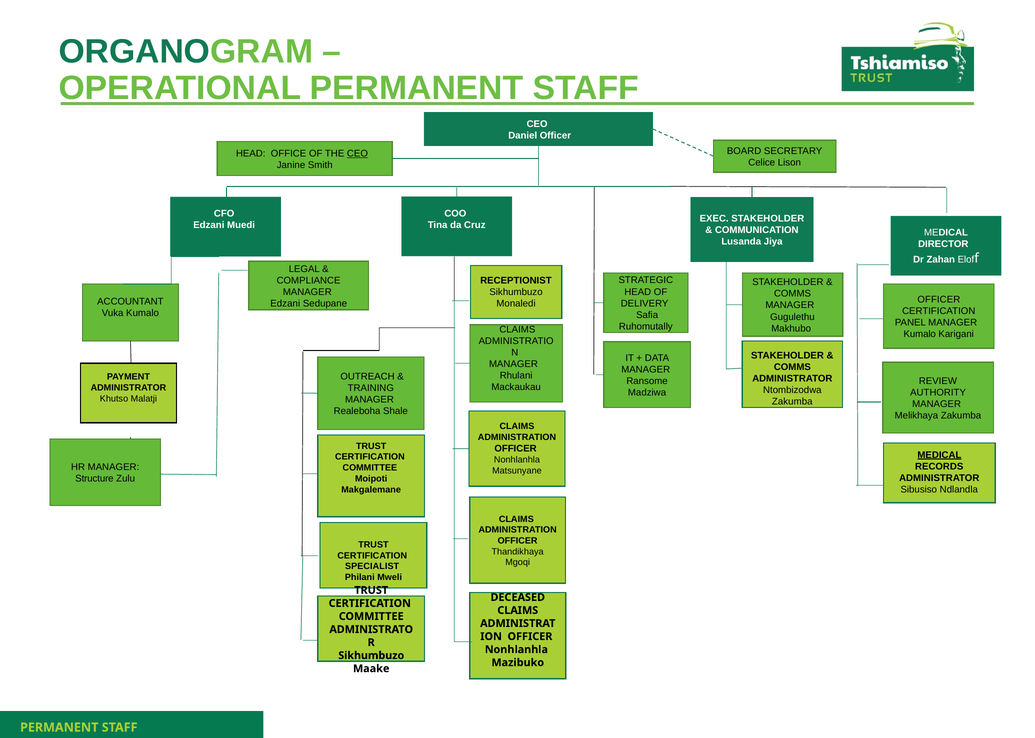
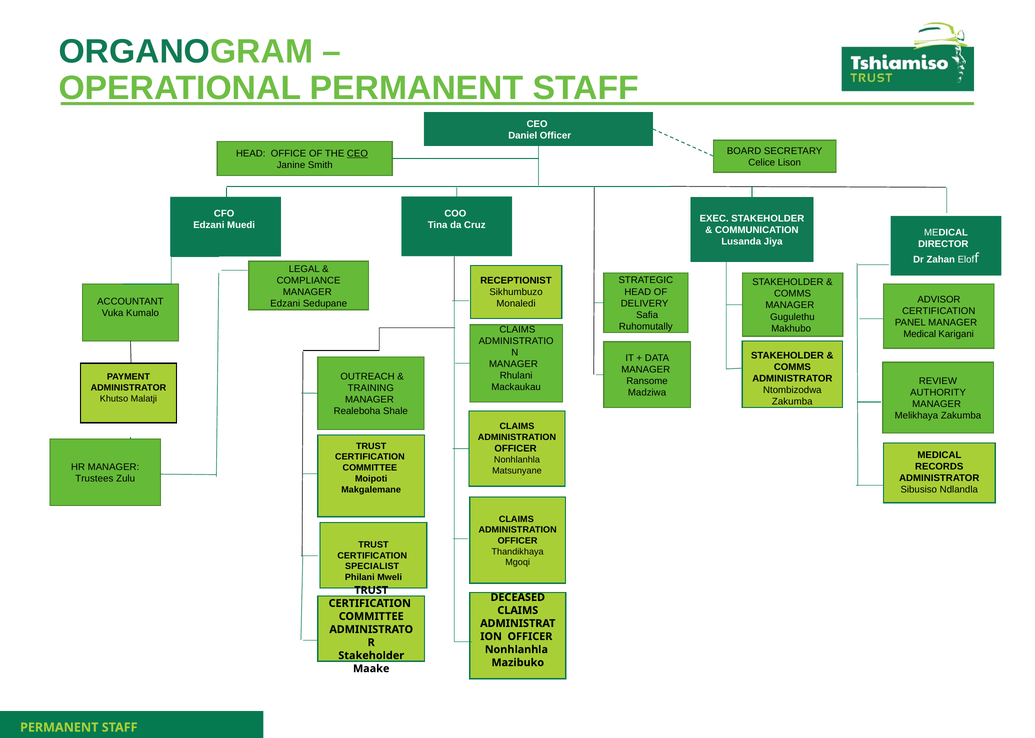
OFFICER at (939, 299): OFFICER -> ADVISOR
Kumalo at (920, 334): Kumalo -> Medical
MEDICAL at (939, 455) underline: present -> none
Structure: Structure -> Trustees
Sikhumbuzo at (371, 655): Sikhumbuzo -> Stakeholder
